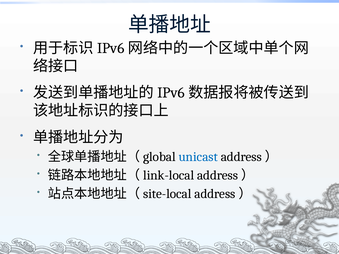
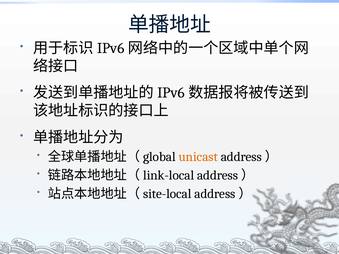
unicast colour: blue -> orange
